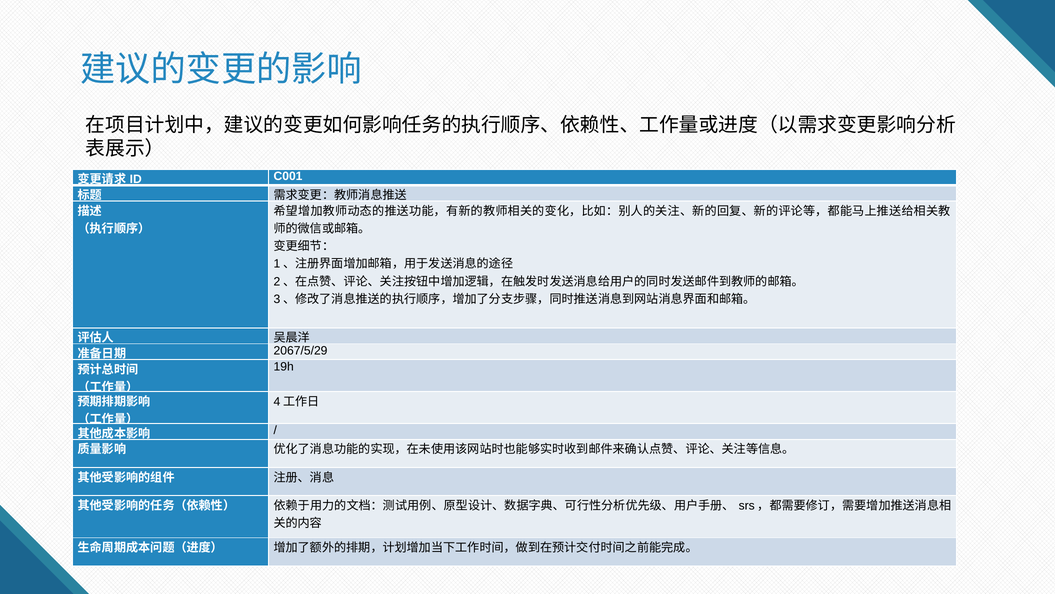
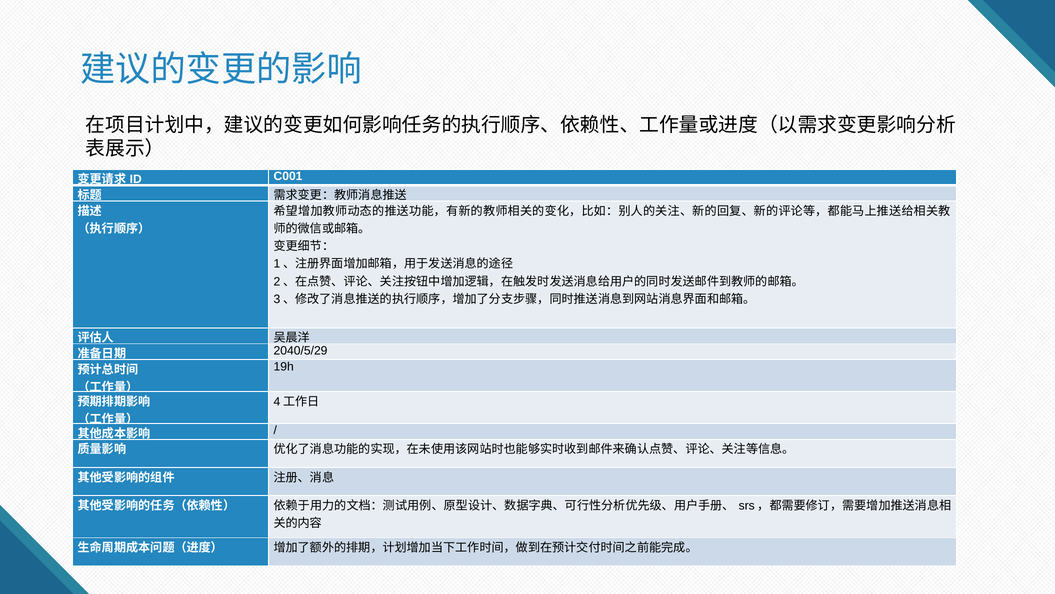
2067/5/29: 2067/5/29 -> 2040/5/29
